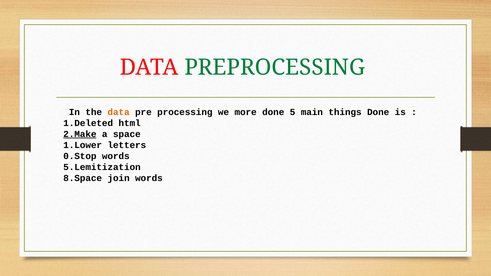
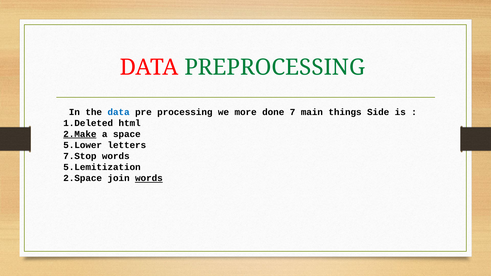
data at (119, 112) colour: orange -> blue
5: 5 -> 7
things Done: Done -> Side
1.Lower: 1.Lower -> 5.Lower
0.Stop: 0.Stop -> 7.Stop
8.Space: 8.Space -> 2.Space
words at (149, 178) underline: none -> present
